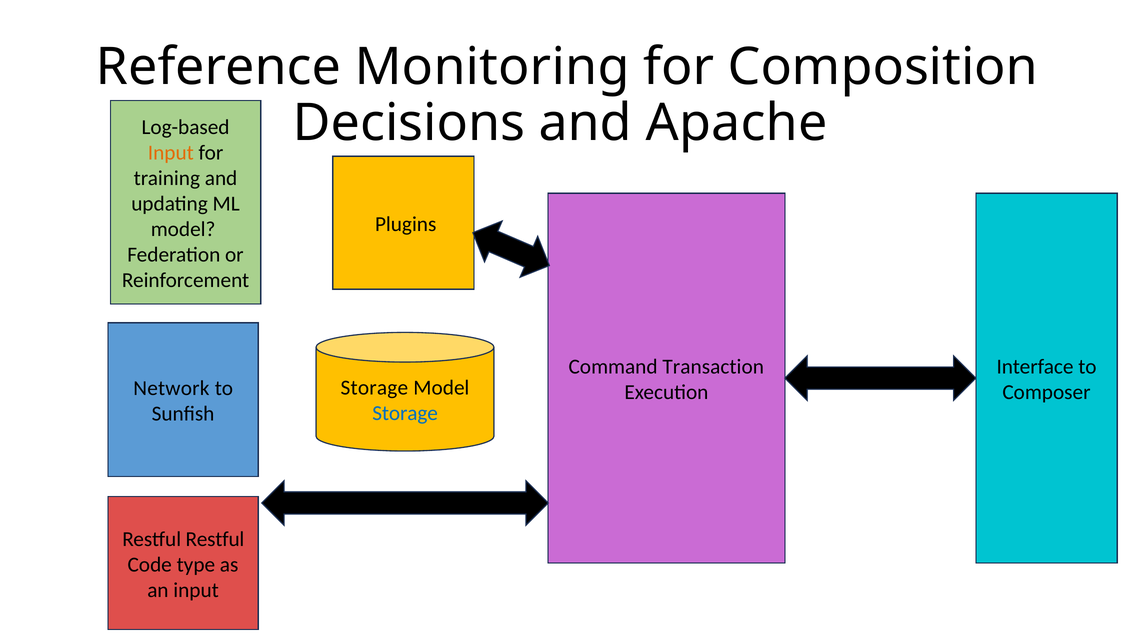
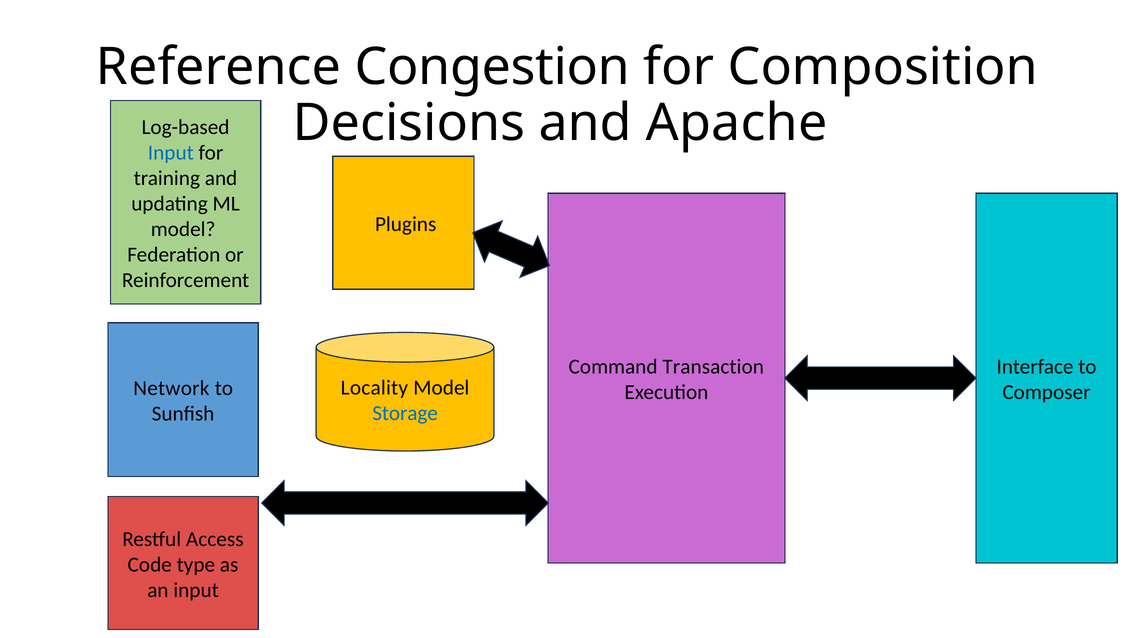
Monitoring: Monitoring -> Congestion
Input at (171, 153) colour: orange -> blue
Storage at (374, 388): Storage -> Locality
Restful Restful: Restful -> Access
